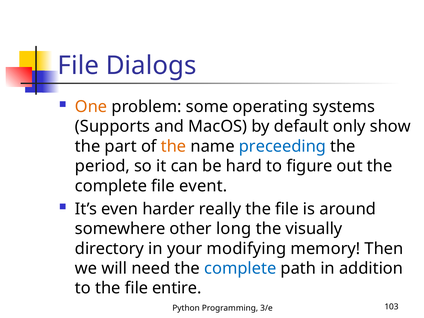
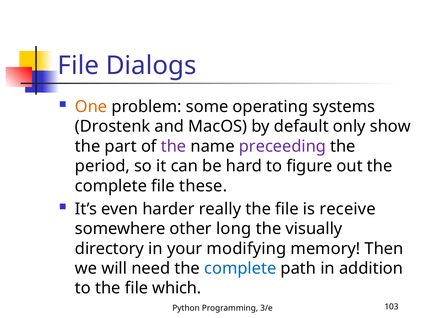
Supports: Supports -> Drostenk
the at (174, 146) colour: orange -> purple
preceeding colour: blue -> purple
event: event -> these
around: around -> receive
entire: entire -> which
